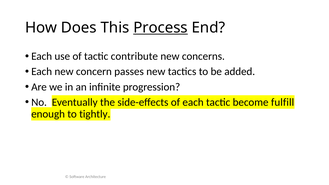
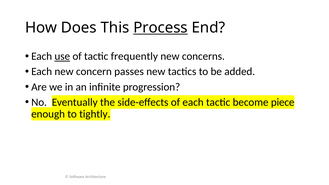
use underline: none -> present
contribute: contribute -> frequently
fulfill: fulfill -> piece
